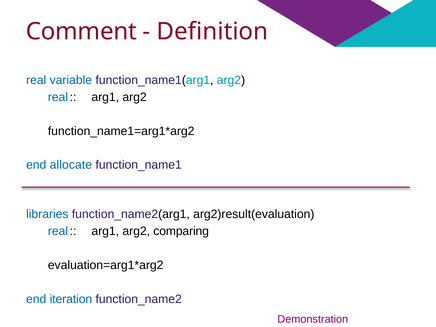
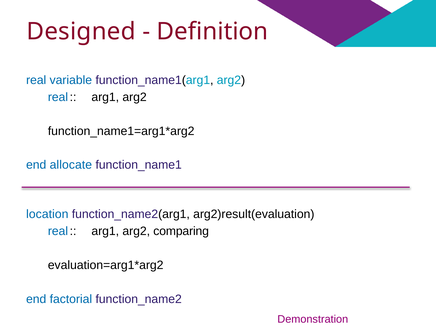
Comment: Comment -> Designed
libraries: libraries -> location
iteration: iteration -> factorial
